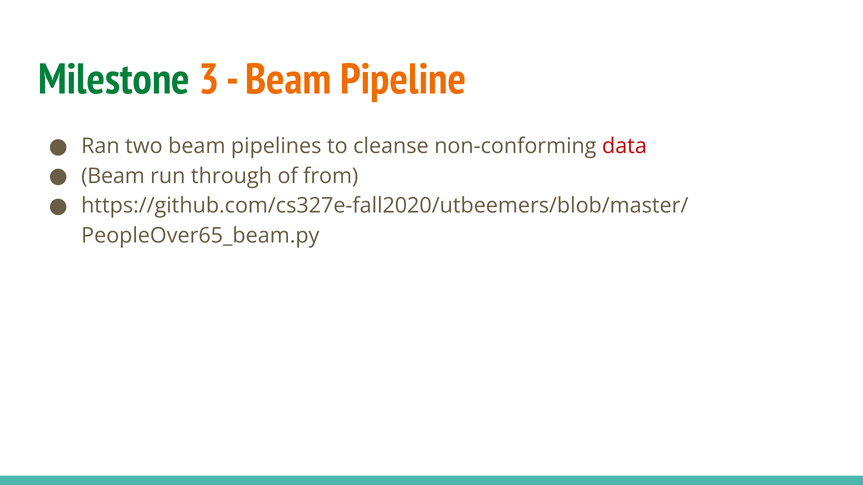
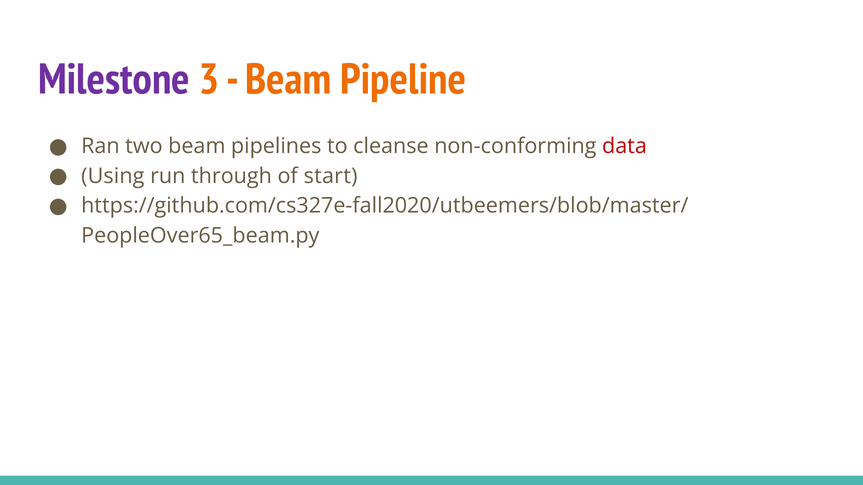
Milestone colour: green -> purple
Beam at (113, 176): Beam -> Using
from: from -> start
